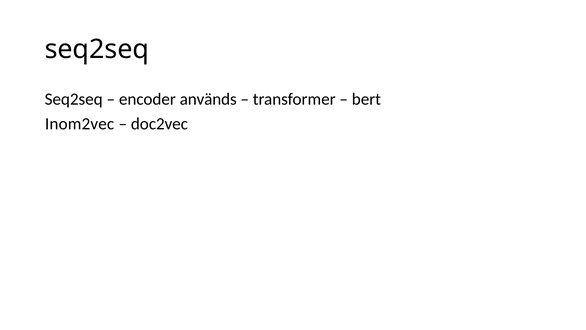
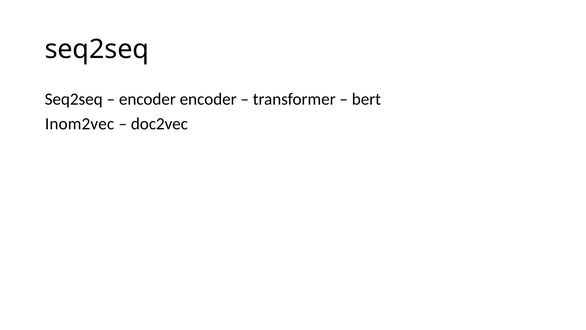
encoder används: används -> encoder
